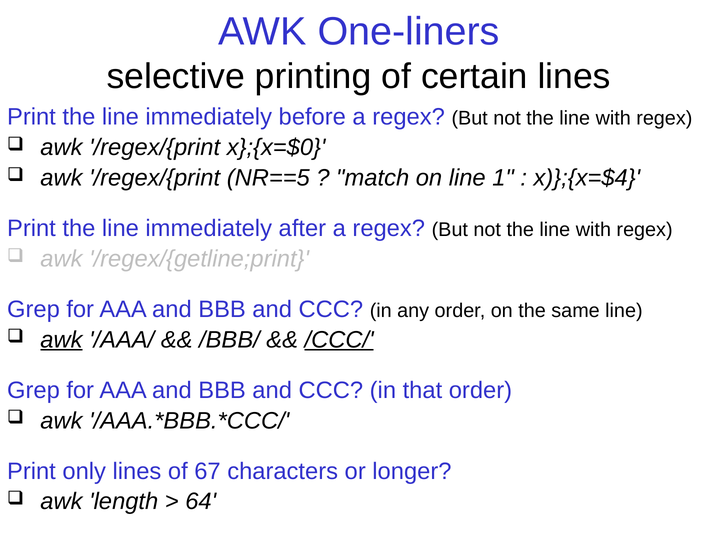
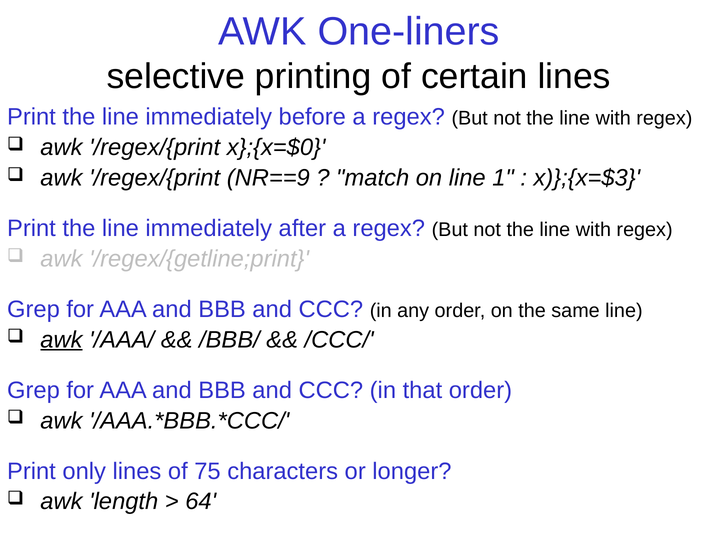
NR==5: NR==5 -> NR==9
x)};{x=$4: x)};{x=$4 -> x)};{x=$3
/CCC/ underline: present -> none
67: 67 -> 75
